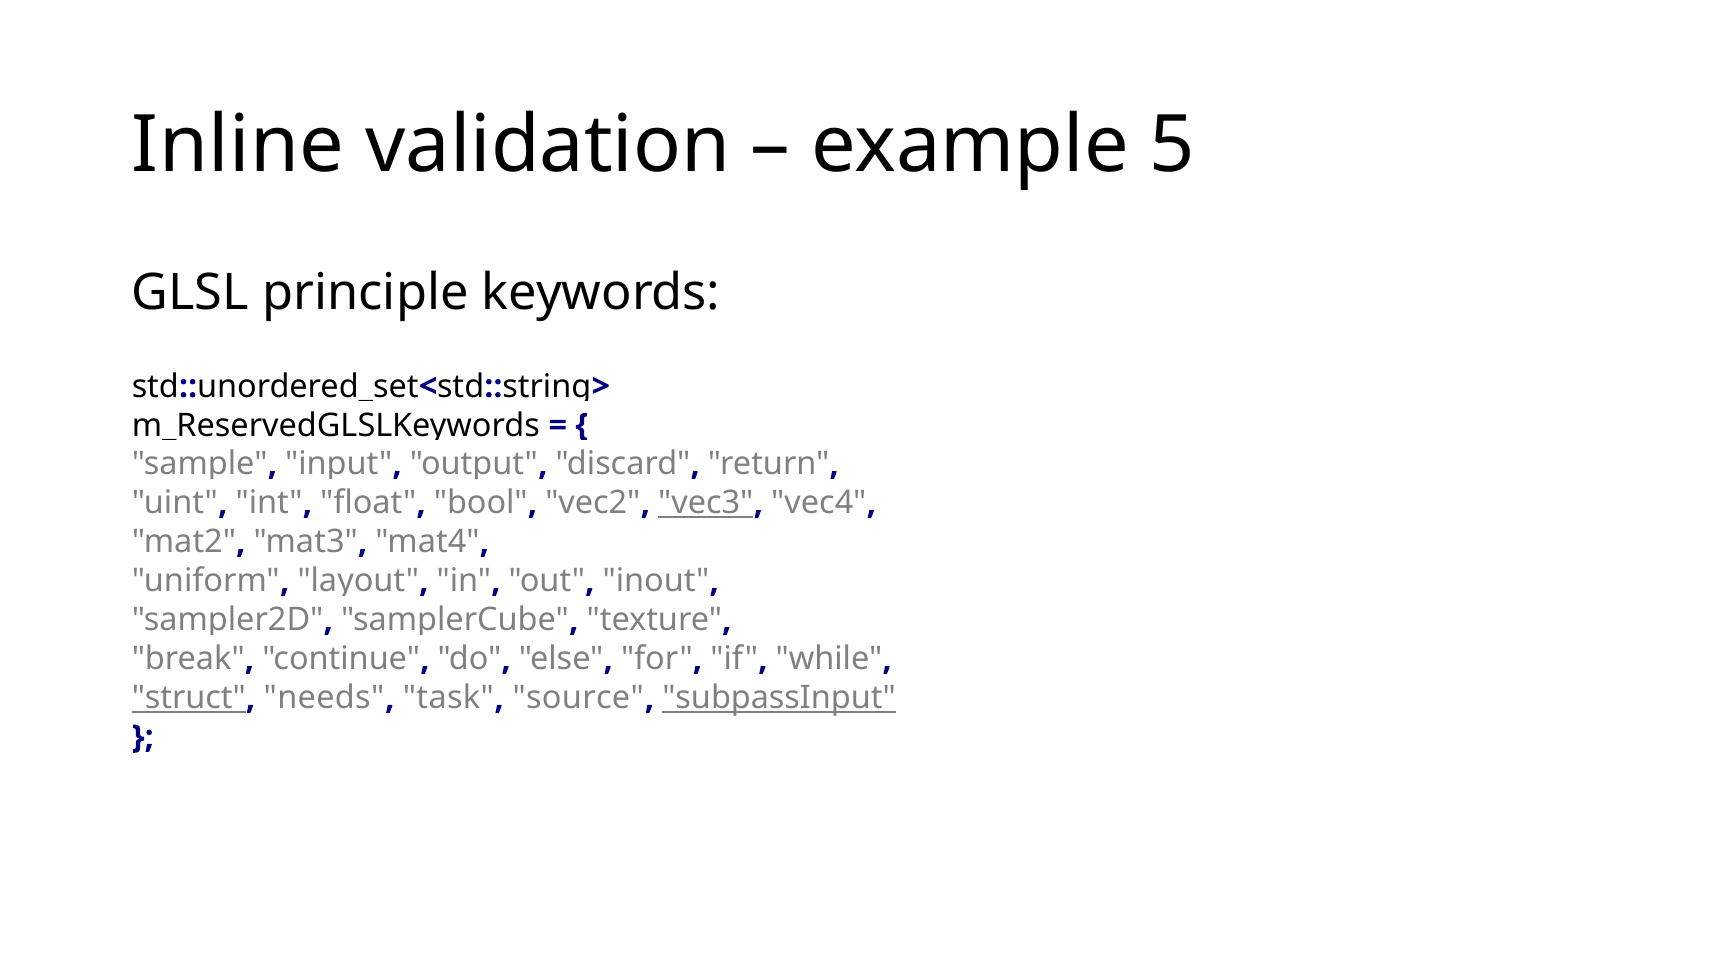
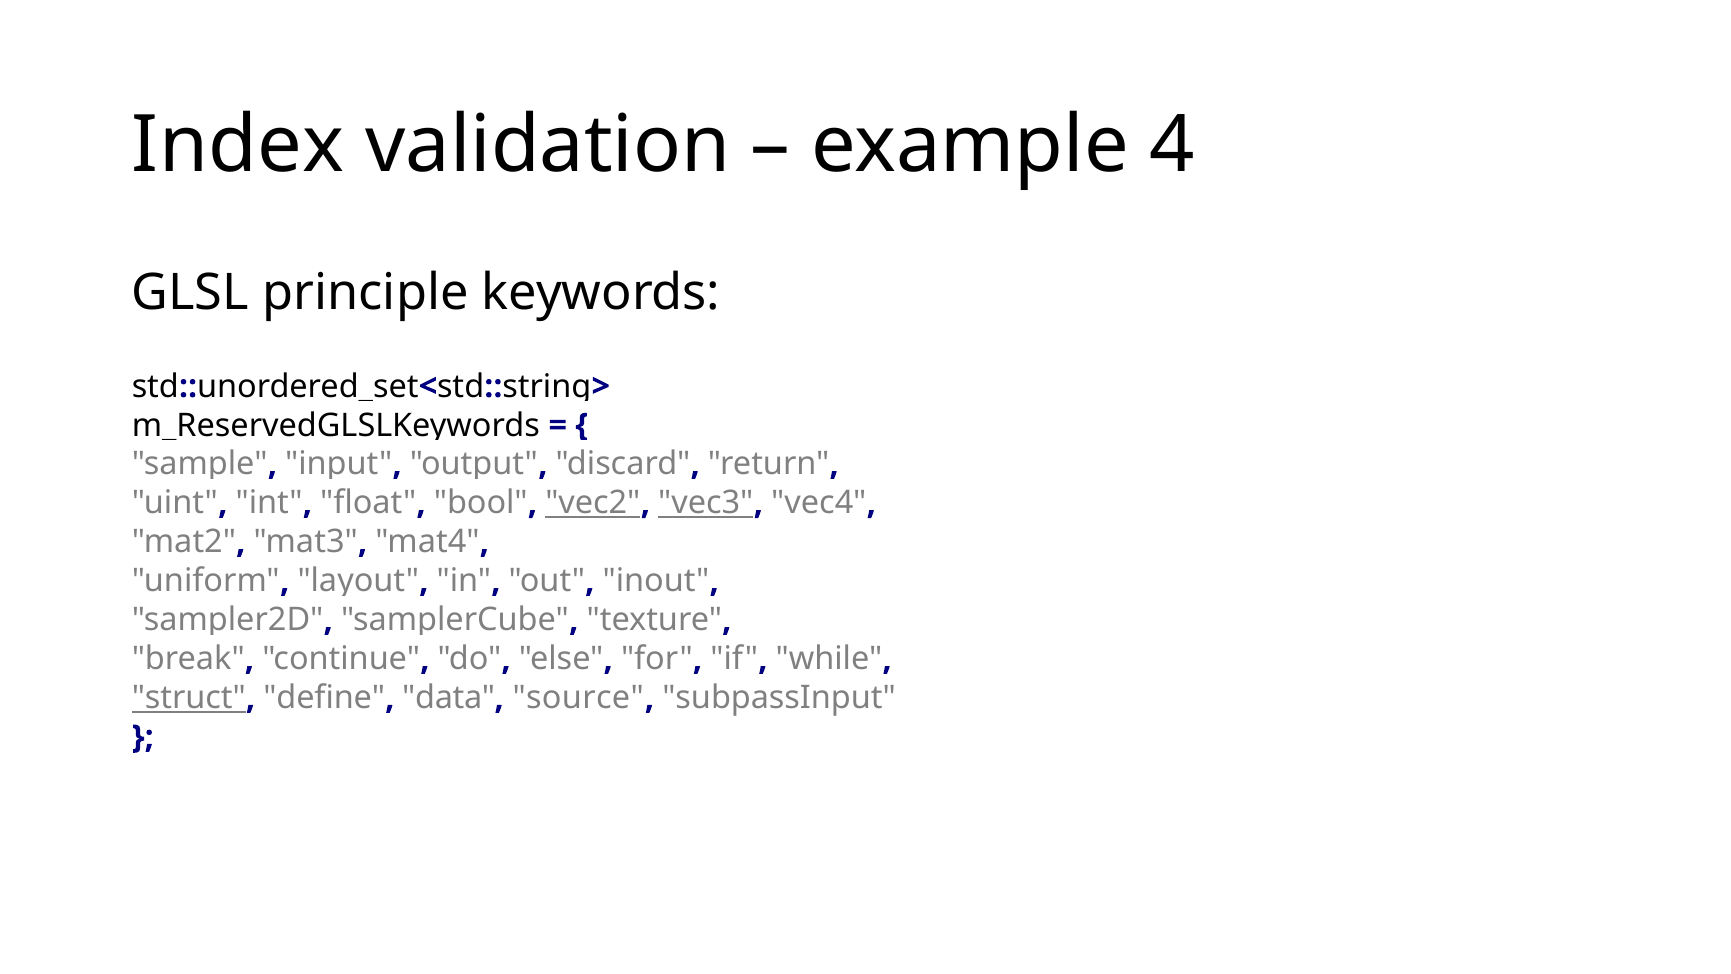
Inline: Inline -> Index
5: 5 -> 4
vec2 underline: none -> present
needs: needs -> define
task: task -> data
subpassInput underline: present -> none
